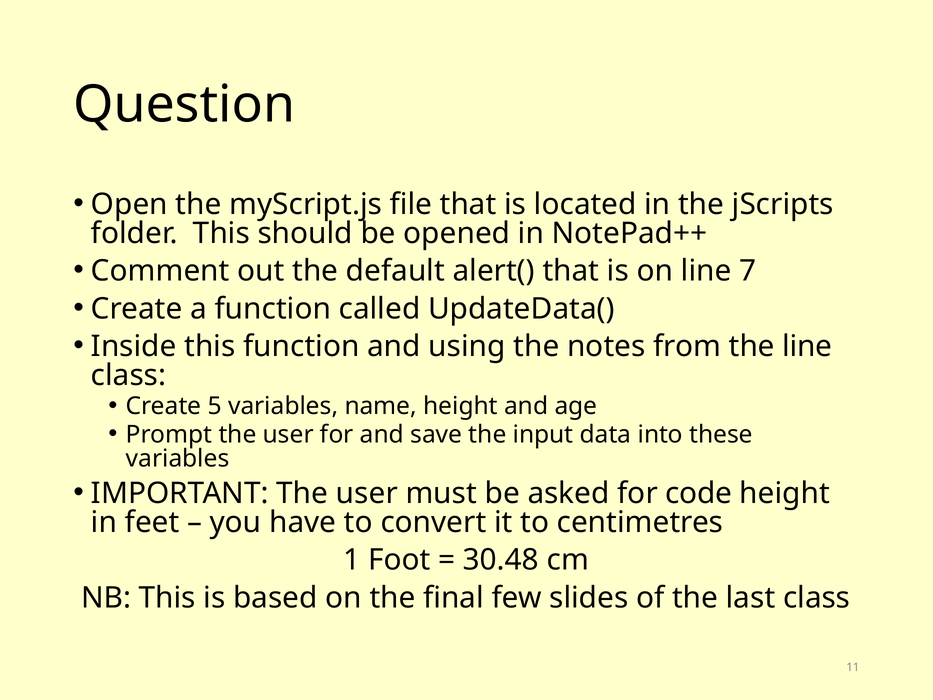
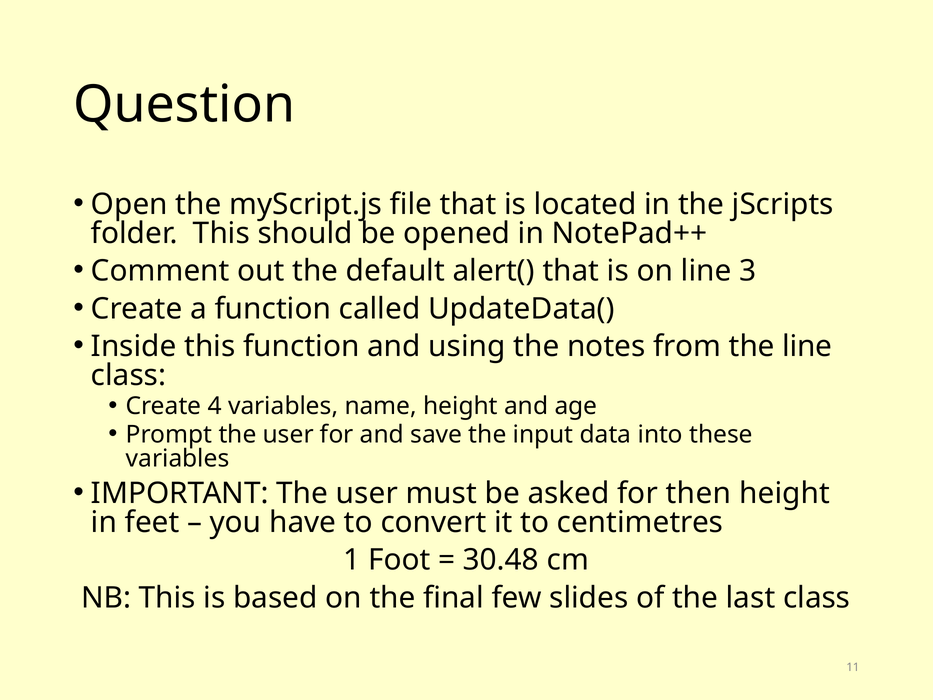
7: 7 -> 3
5: 5 -> 4
code: code -> then
